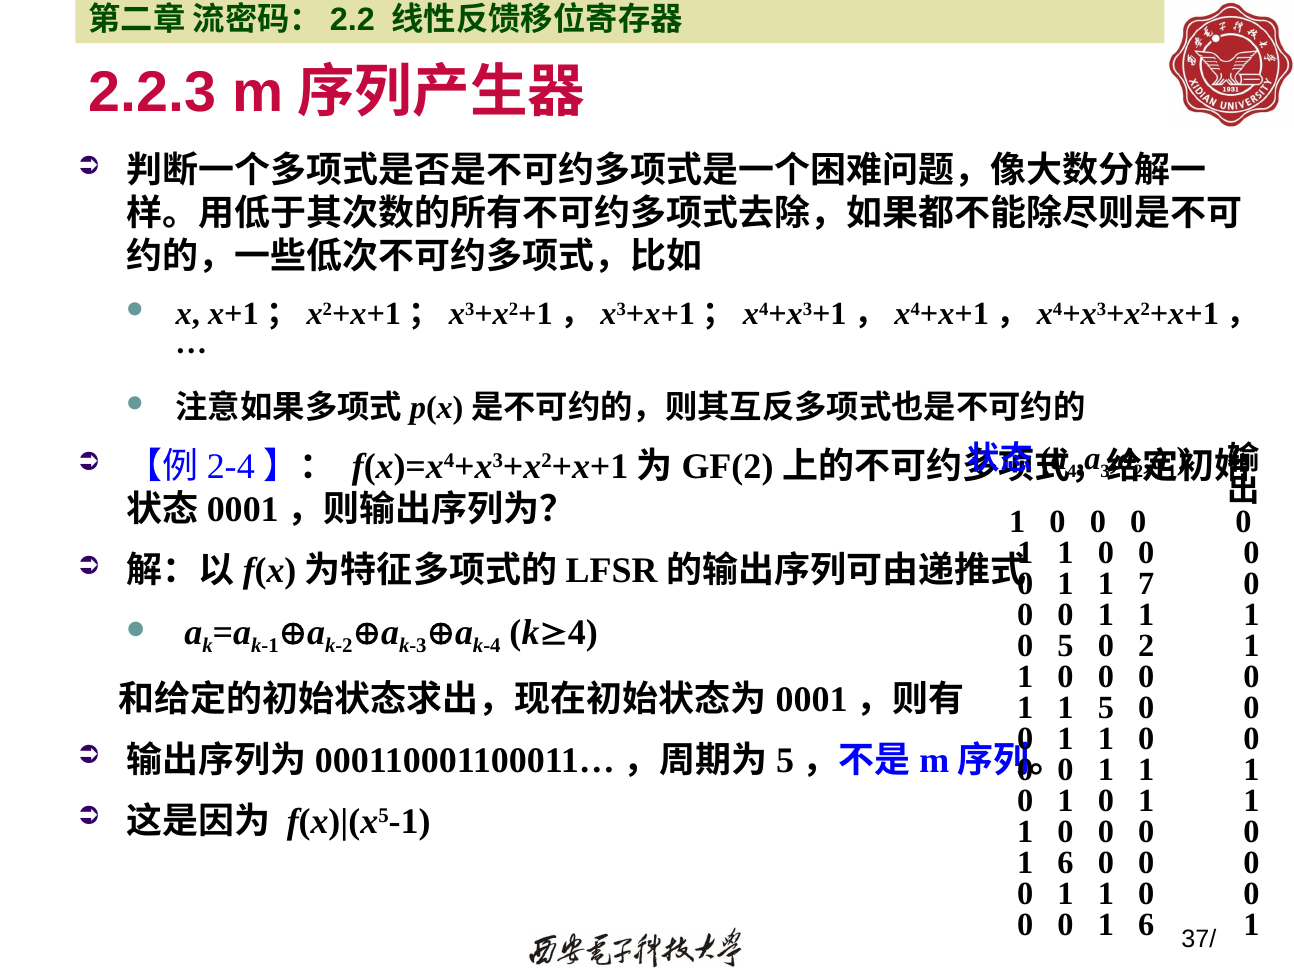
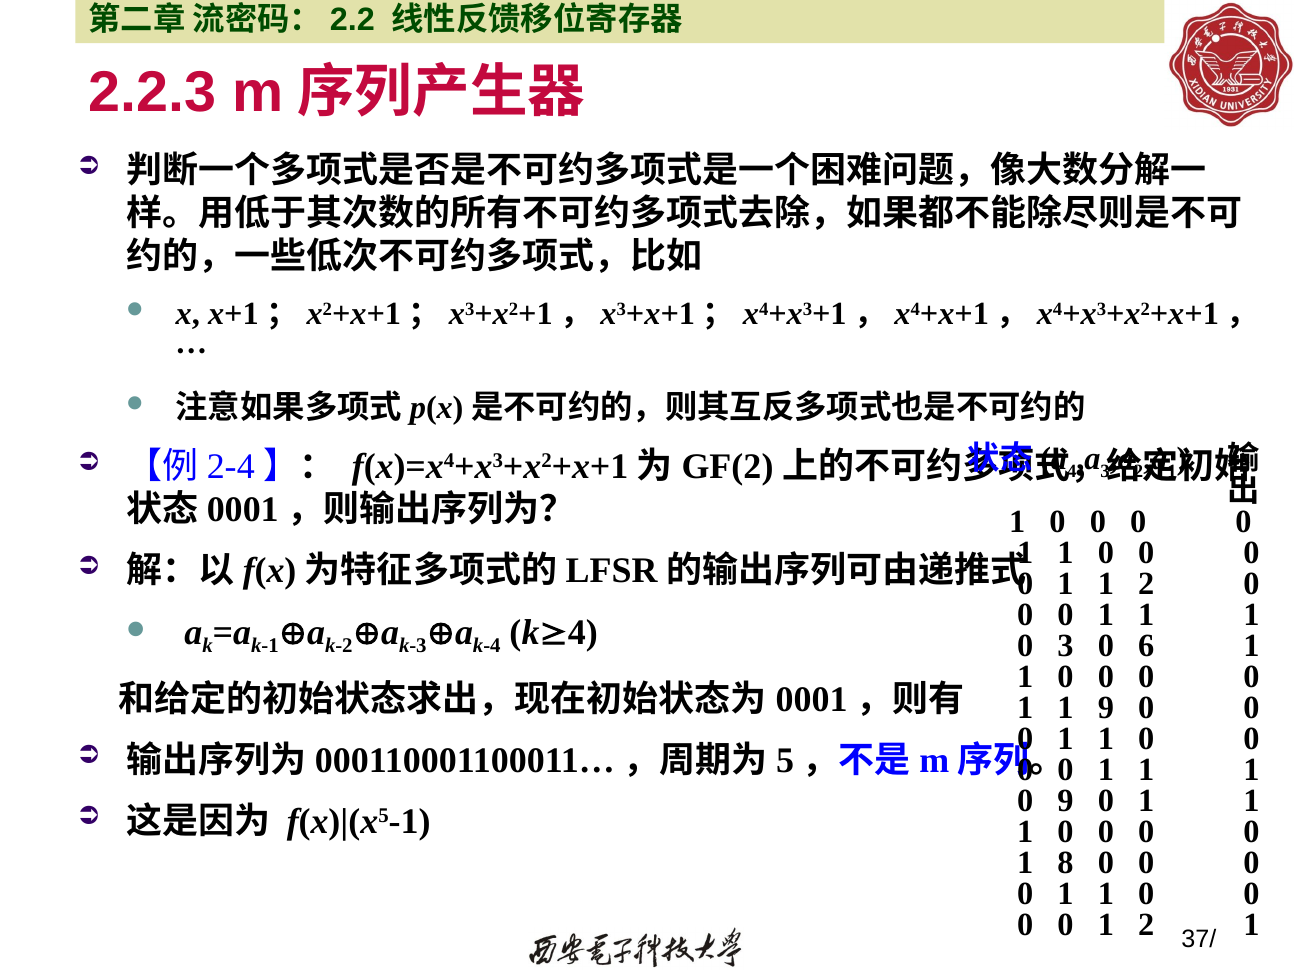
1 1 7: 7 -> 2
0 5: 5 -> 3
0 2: 2 -> 6
1 5: 5 -> 9
1 at (1065, 801): 1 -> 9
6 at (1065, 864): 6 -> 8
6 at (1146, 926): 6 -> 2
